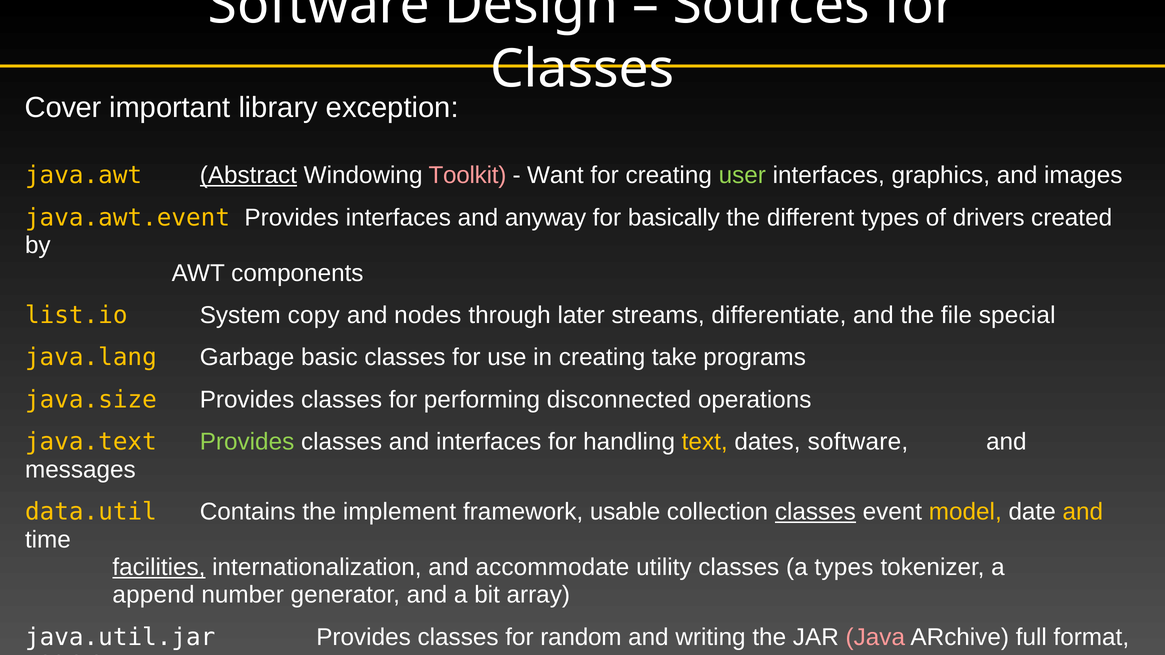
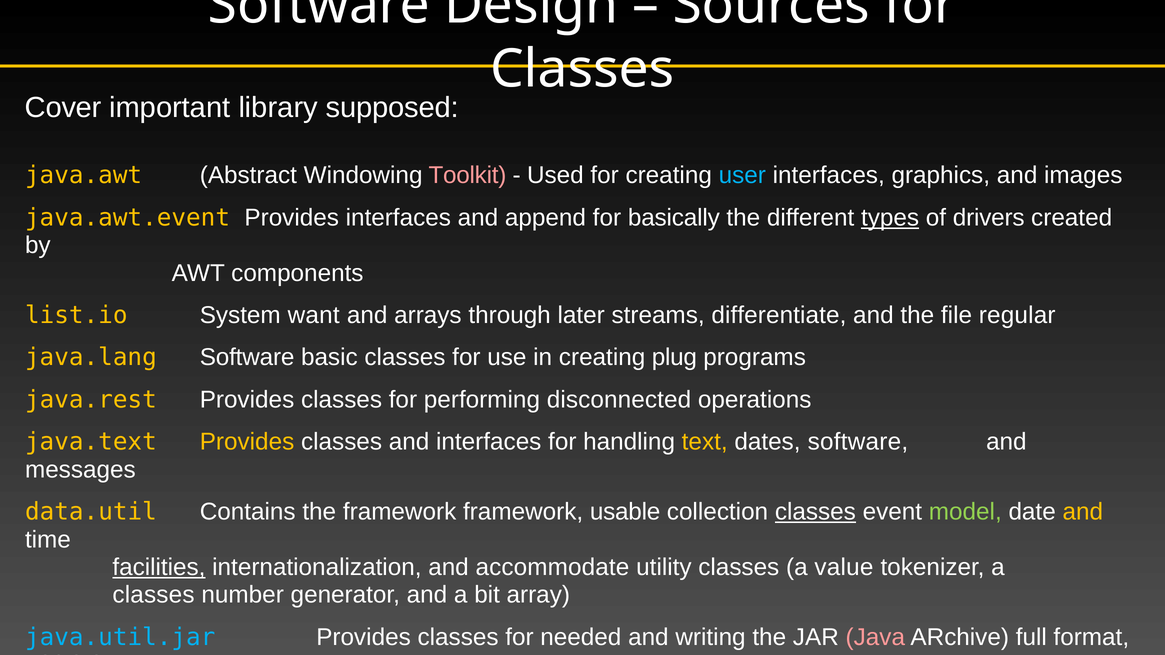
exception: exception -> supposed
Abstract underline: present -> none
Want: Want -> Used
user colour: light green -> light blue
anyway: anyway -> append
types at (890, 218) underline: none -> present
copy: copy -> want
nodes: nodes -> arrays
special: special -> regular
java.lang Garbage: Garbage -> Software
take: take -> plug
java.size: java.size -> java.rest
Provides at (247, 442) colour: light green -> yellow
the implement: implement -> framework
model colour: yellow -> light green
a types: types -> value
append at (153, 595): append -> classes
java.util.jar colour: white -> light blue
random: random -> needed
